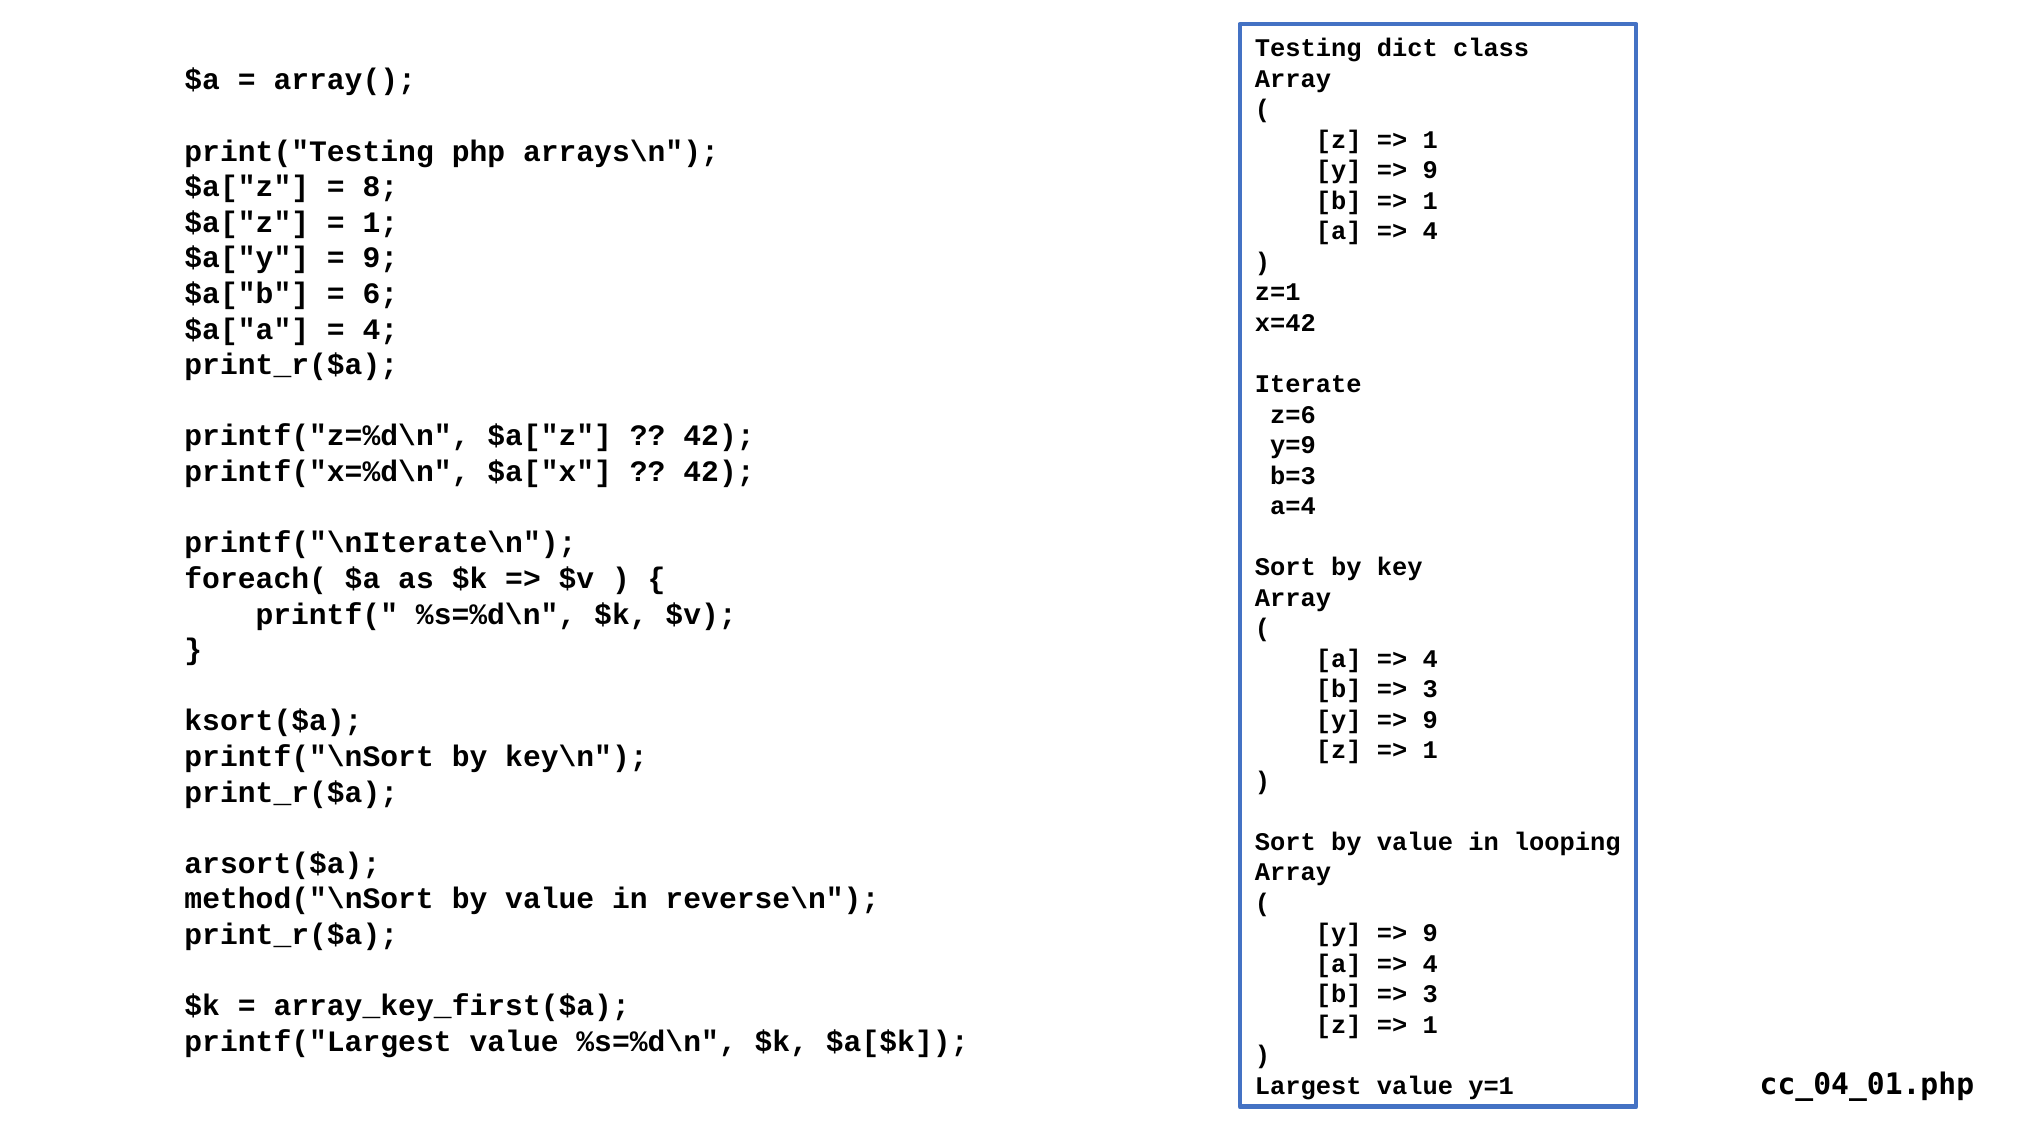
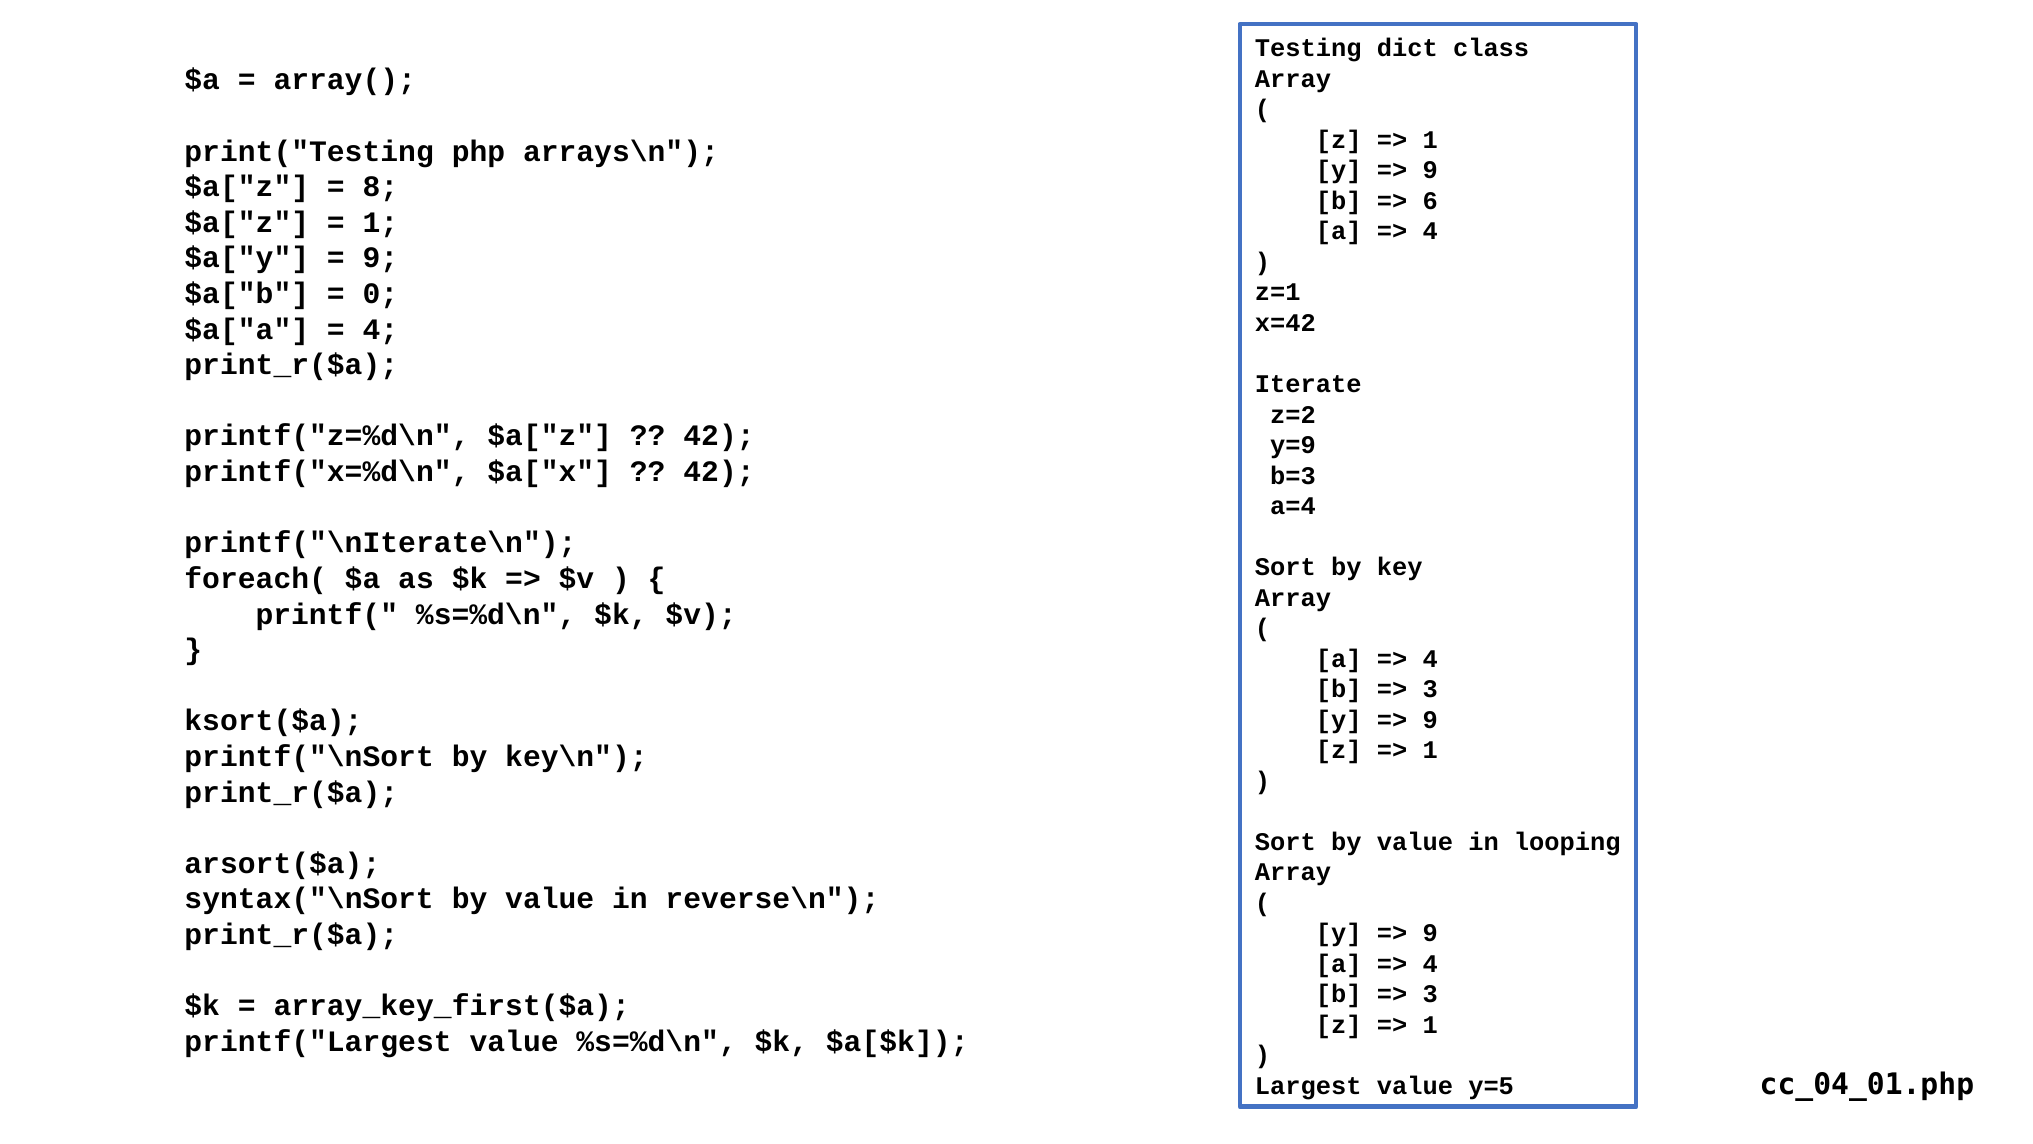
1 at (1430, 201): 1 -> 6
6: 6 -> 0
z=6: z=6 -> z=2
method("\nSort: method("\nSort -> syntax("\nSort
y=1: y=1 -> y=5
